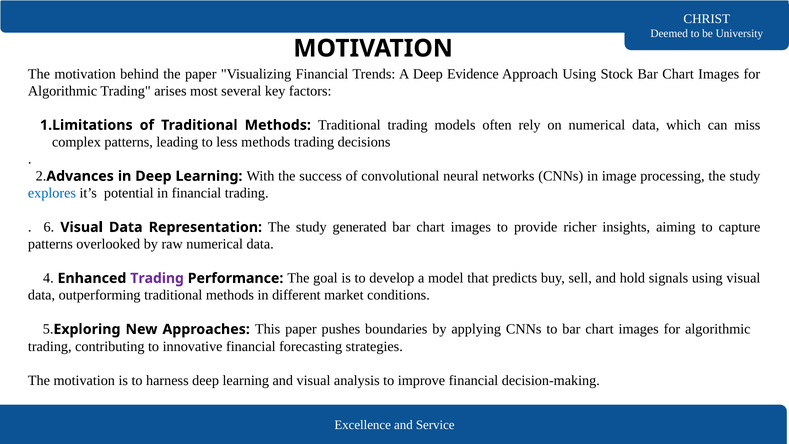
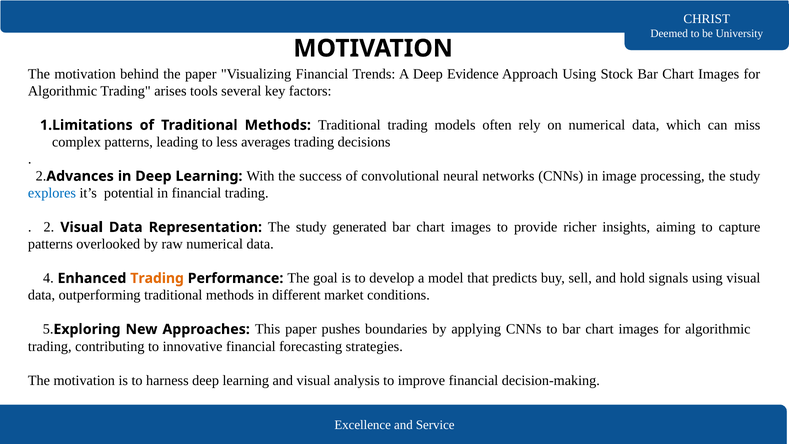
most: most -> tools
less methods: methods -> averages
6 at (49, 227): 6 -> 2
Trading at (157, 278) colour: purple -> orange
